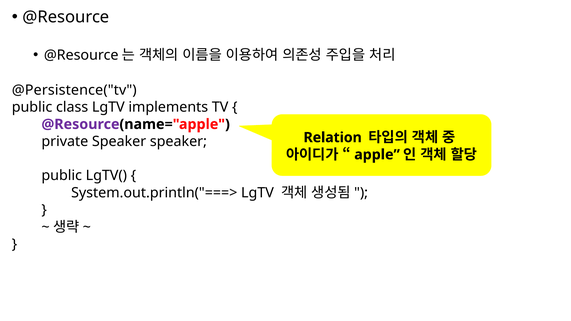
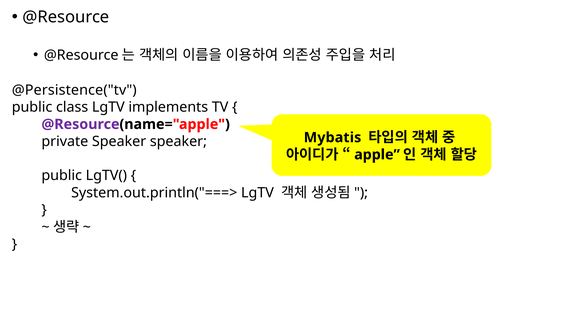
Relation: Relation -> Mybatis
